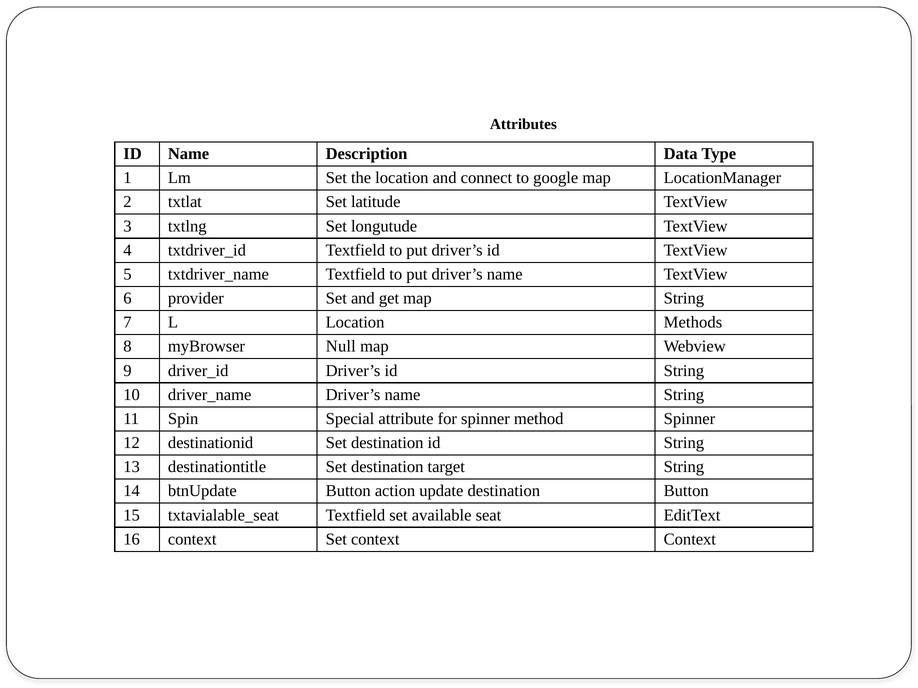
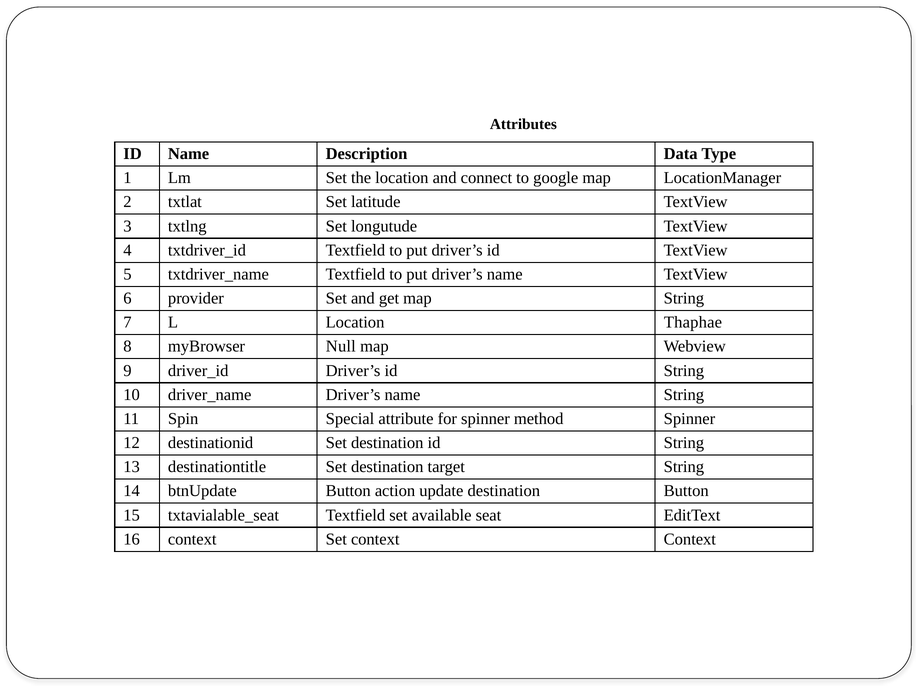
Methods: Methods -> Thaphae
